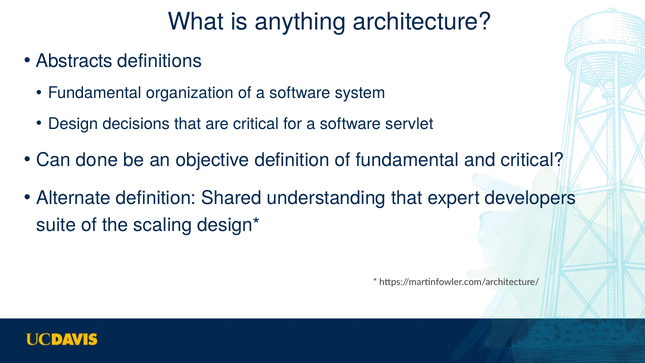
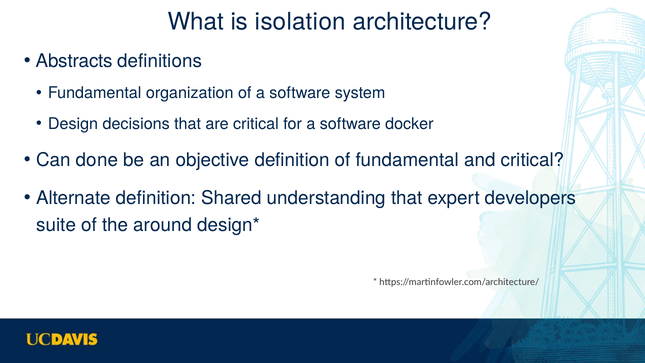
anything: anything -> isolation
servlet: servlet -> docker
scaling: scaling -> around
